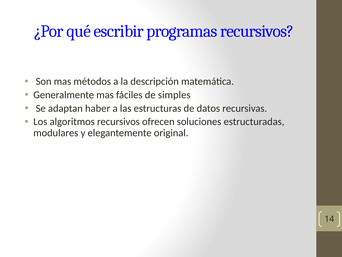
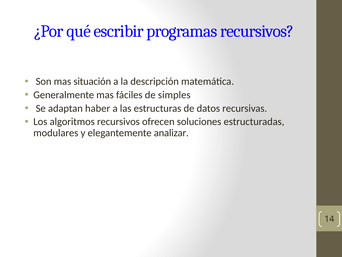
métodos: métodos -> situación
original: original -> analizar
